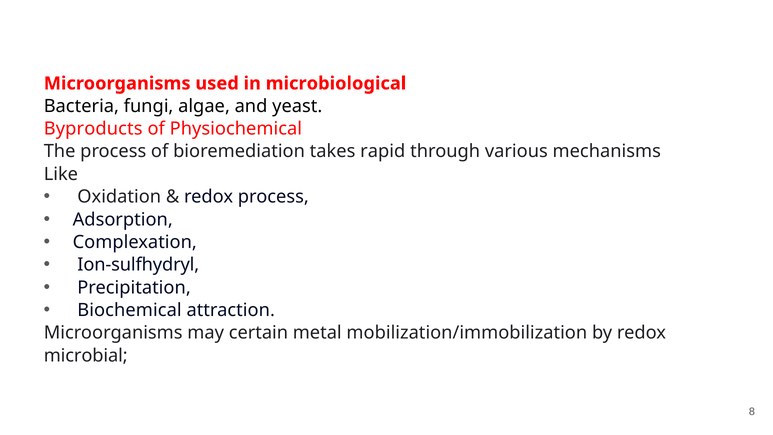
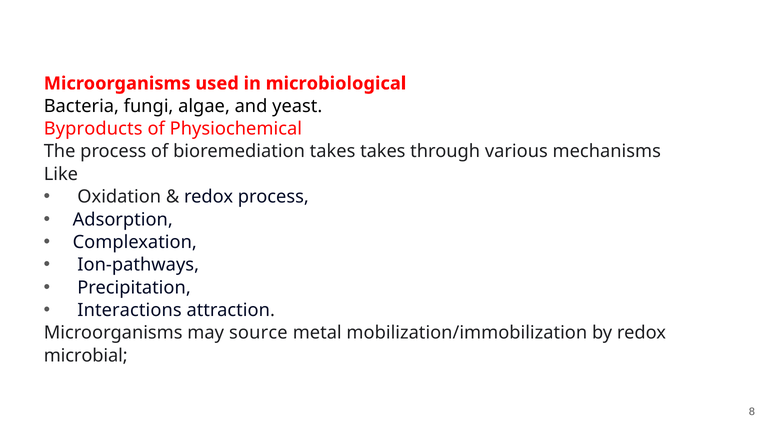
takes rapid: rapid -> takes
Ion-sulfhydryl: Ion-sulfhydryl -> Ion-pathways
Biochemical: Biochemical -> Interactions
certain: certain -> source
